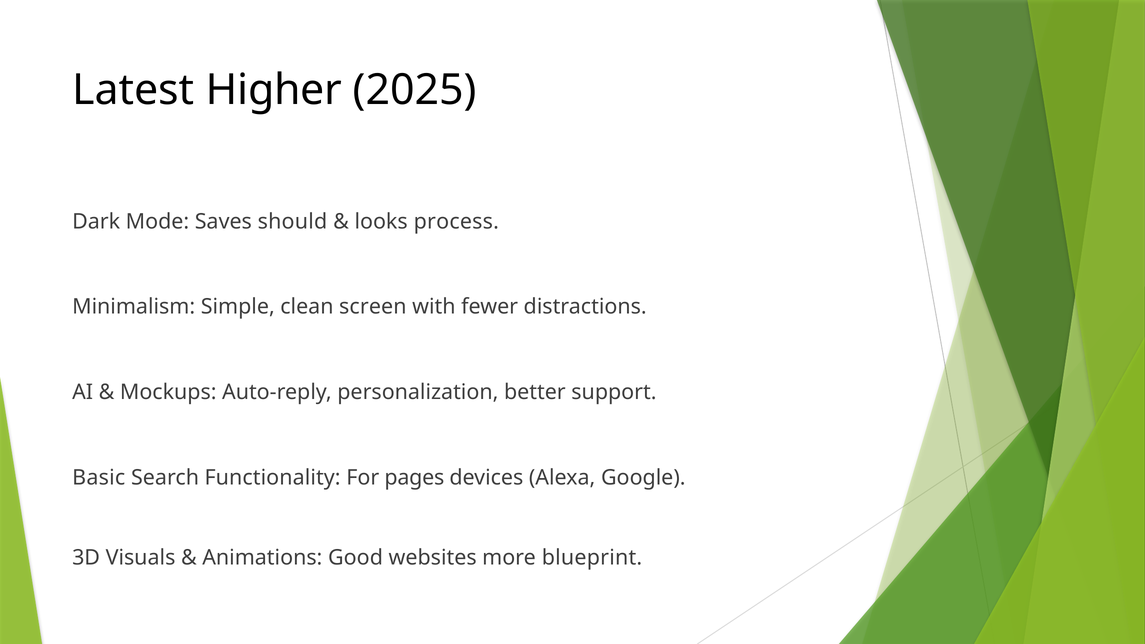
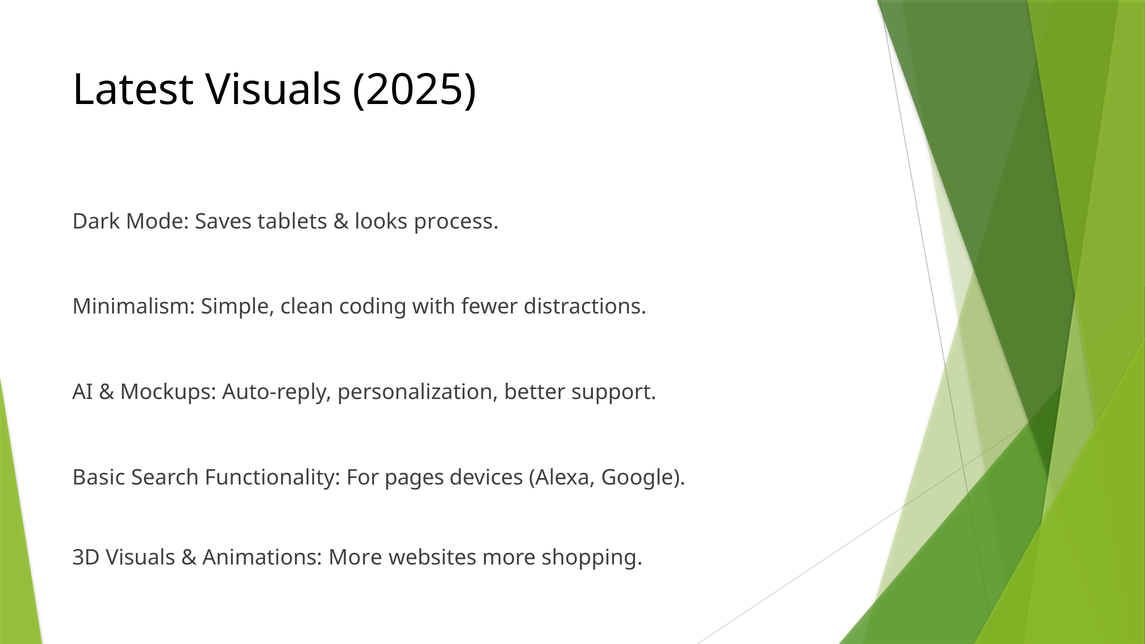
Latest Higher: Higher -> Visuals
should: should -> tablets
screen: screen -> coding
Animations Good: Good -> More
blueprint: blueprint -> shopping
